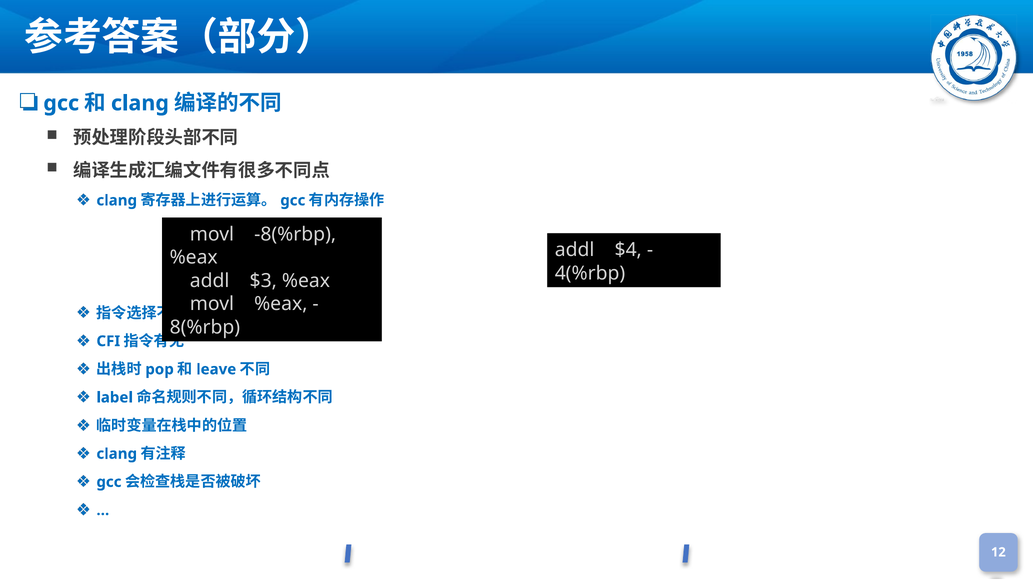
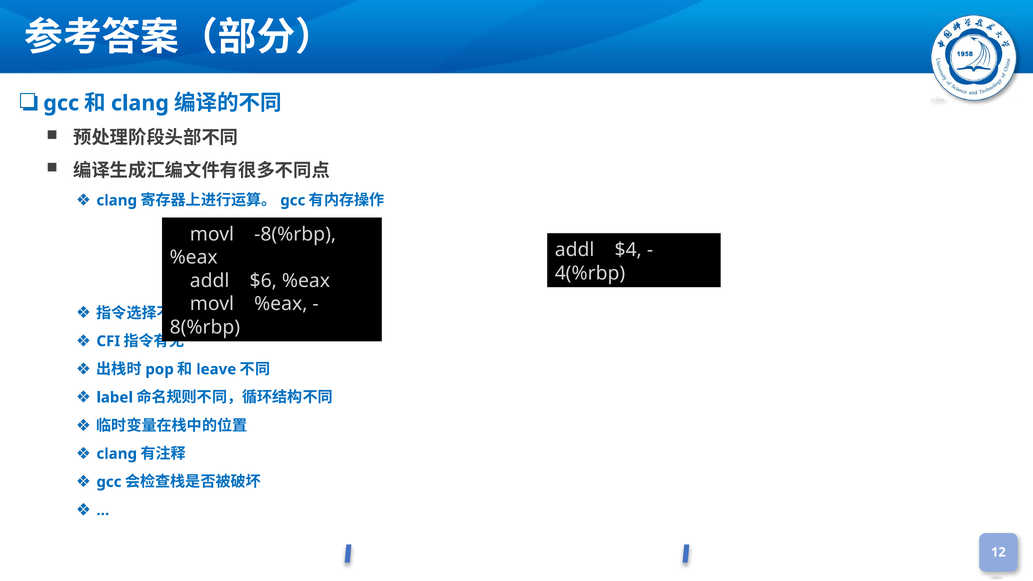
$3: $3 -> $6
